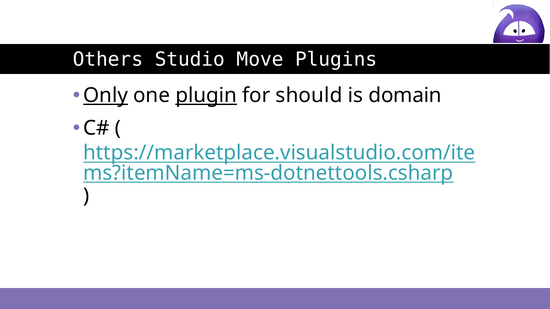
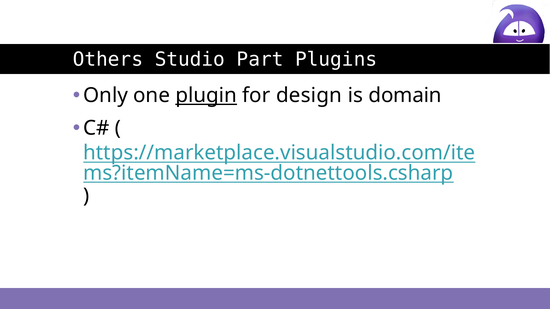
Move: Move -> Part
Only underline: present -> none
should: should -> design
